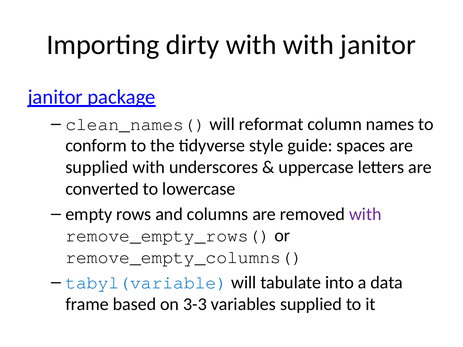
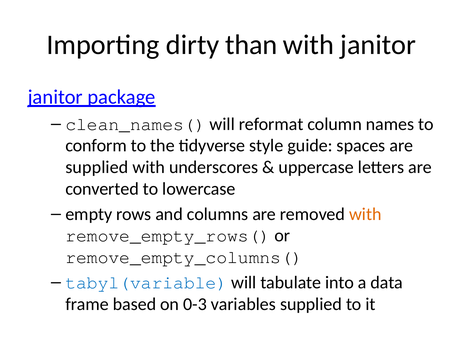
dirty with: with -> than
with at (365, 214) colour: purple -> orange
3-3: 3-3 -> 0-3
